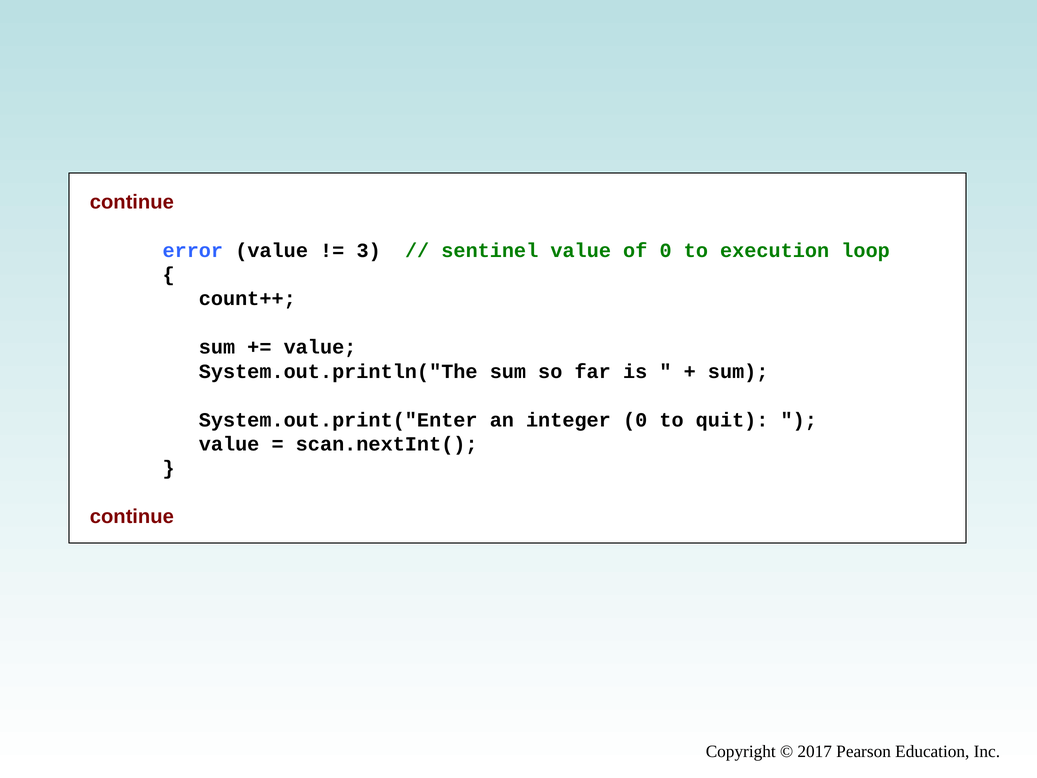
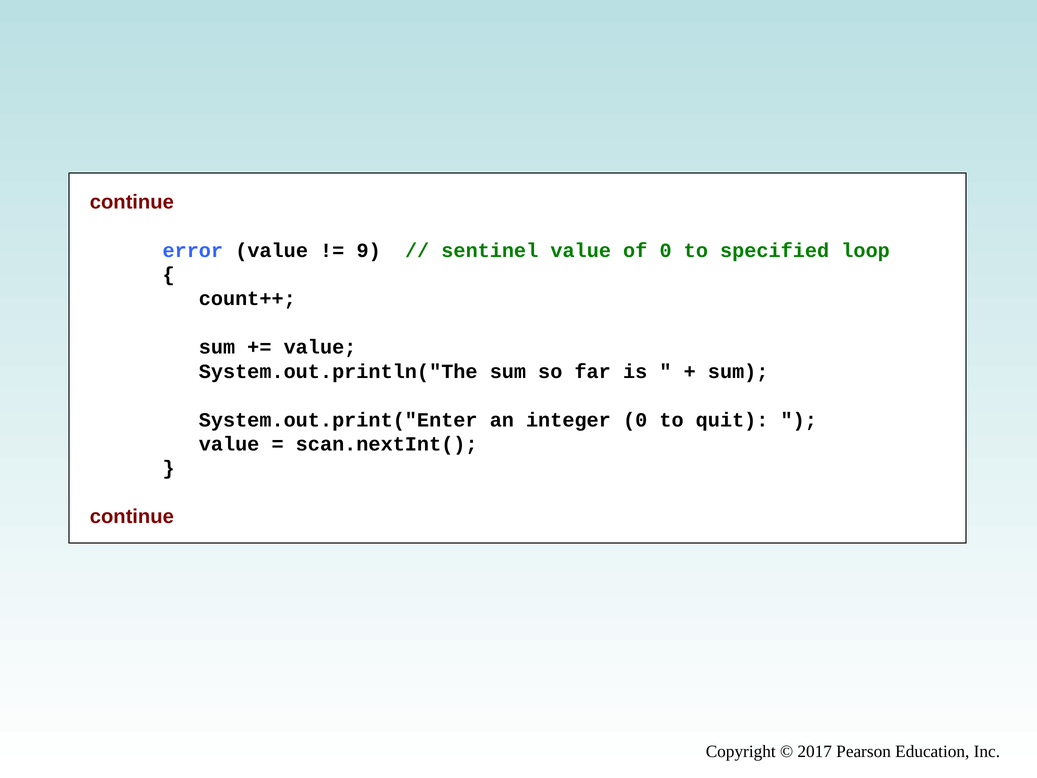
3: 3 -> 9
execution: execution -> specified
